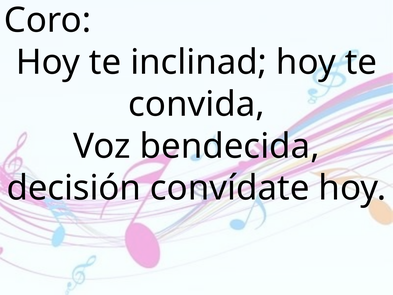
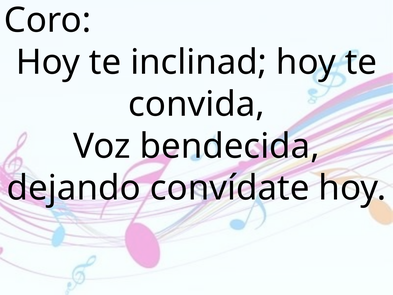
decisión: decisión -> dejando
